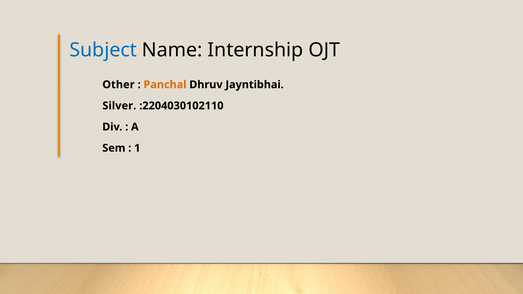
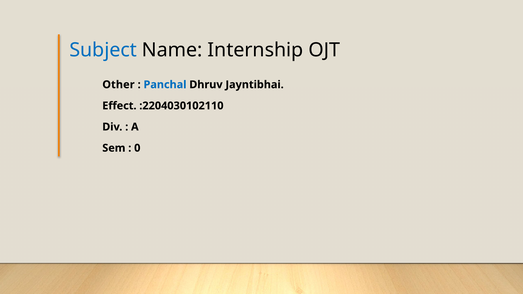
Panchal colour: orange -> blue
Silver: Silver -> Effect
1: 1 -> 0
